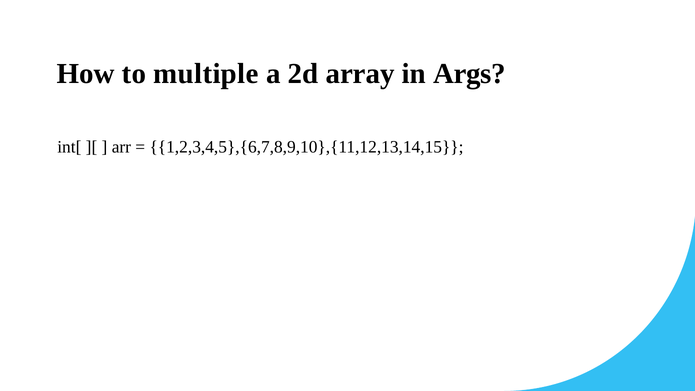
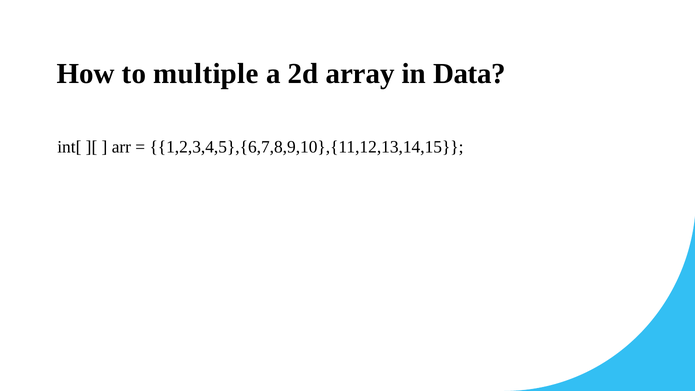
Args: Args -> Data
